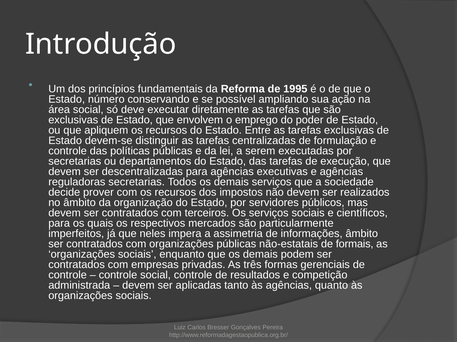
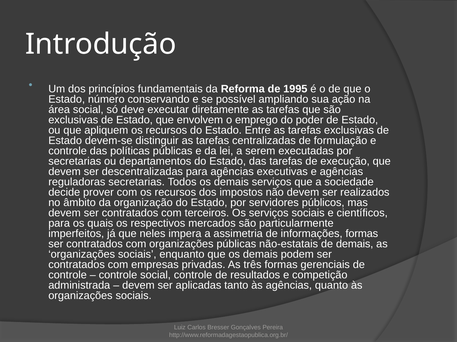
informações âmbito: âmbito -> formas
de formais: formais -> demais
